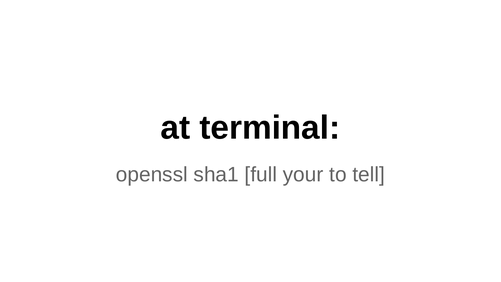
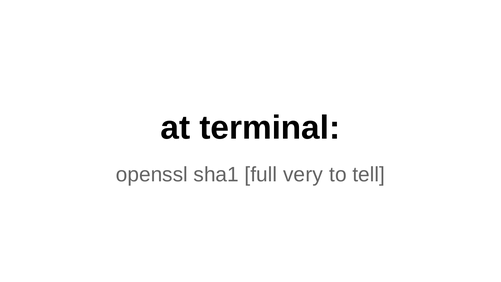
your: your -> very
